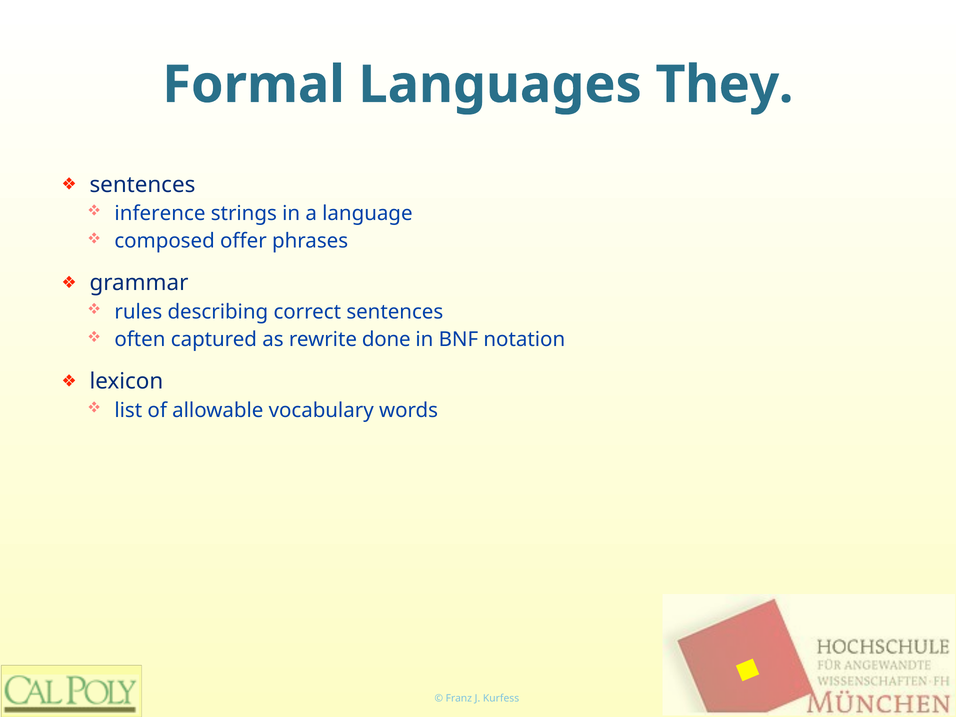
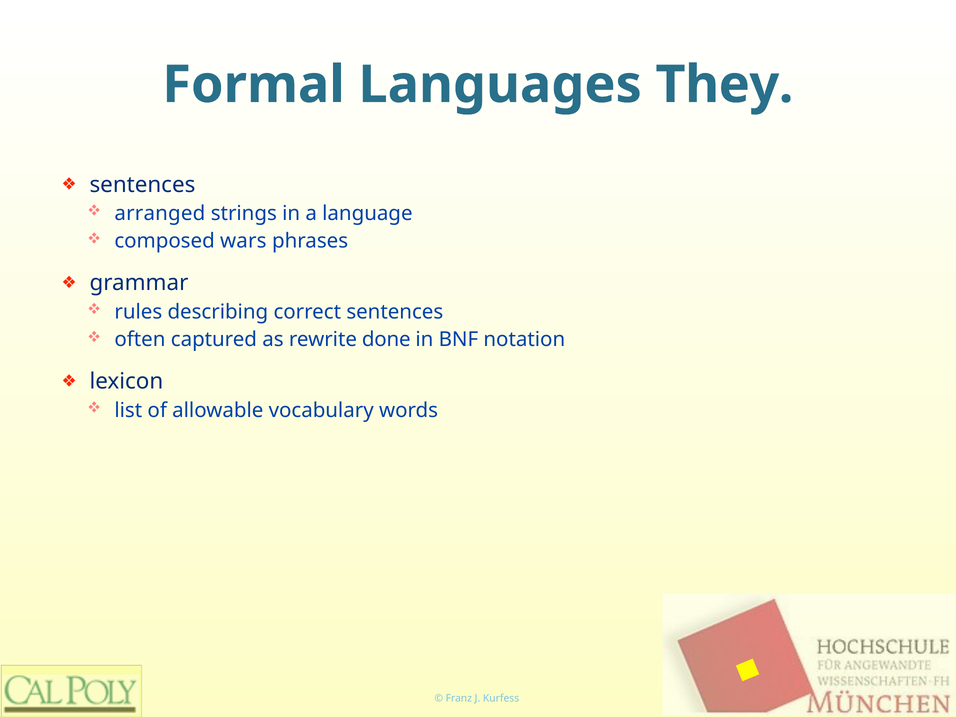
inference: inference -> arranged
offer: offer -> wars
